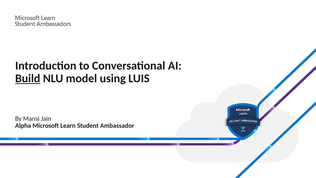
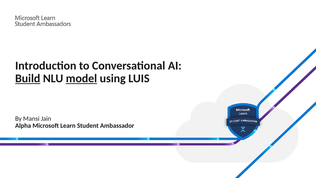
model underline: none -> present
